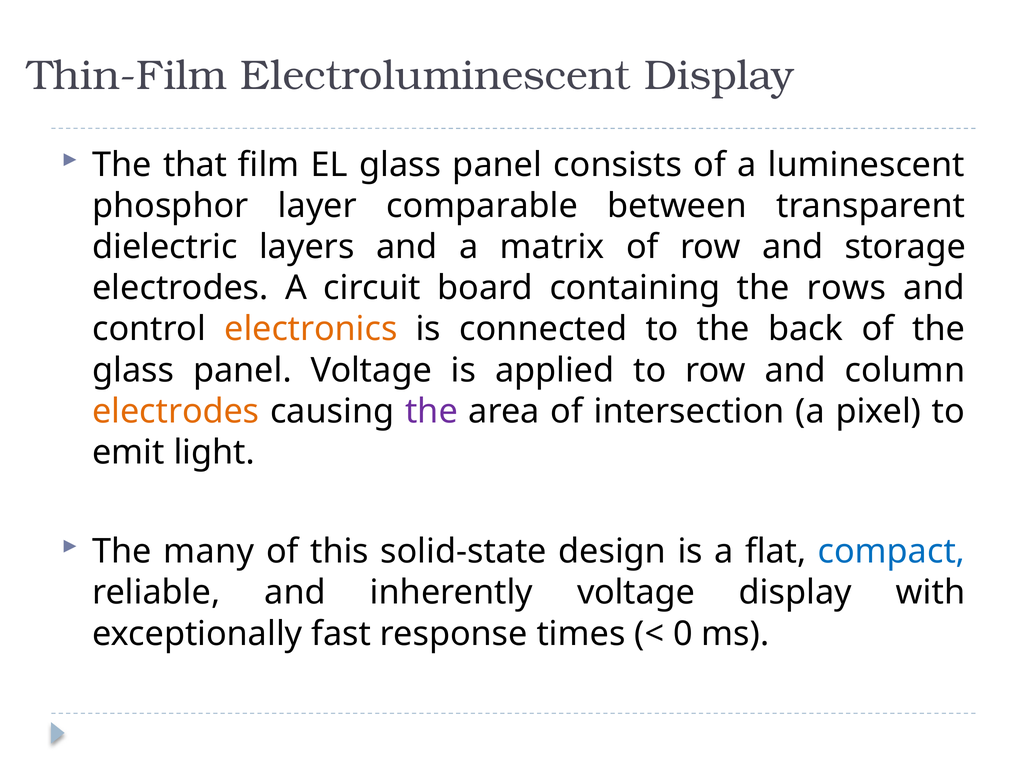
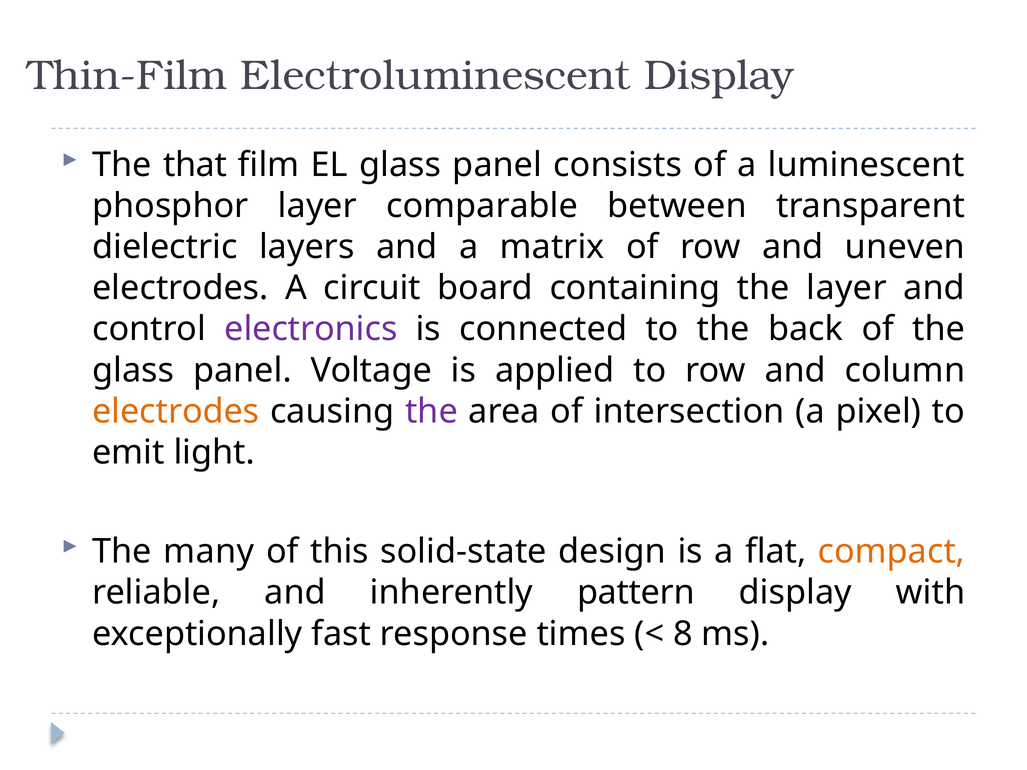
storage: storage -> uneven
the rows: rows -> layer
electronics colour: orange -> purple
compact colour: blue -> orange
inherently voltage: voltage -> pattern
0: 0 -> 8
